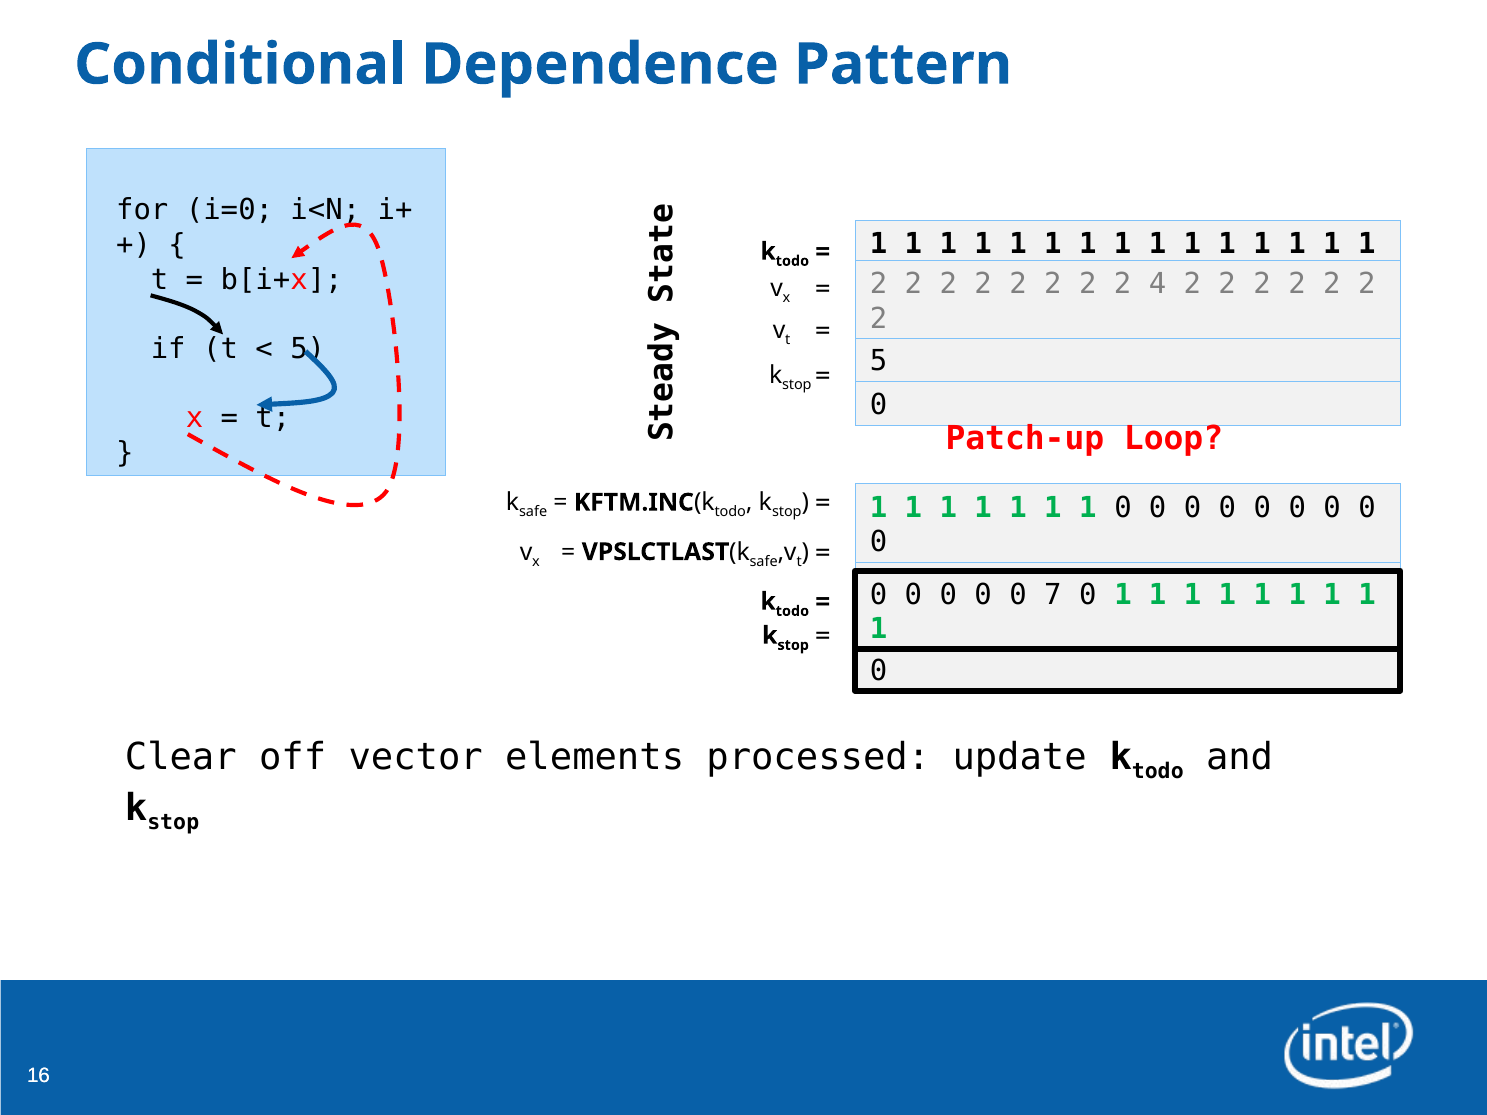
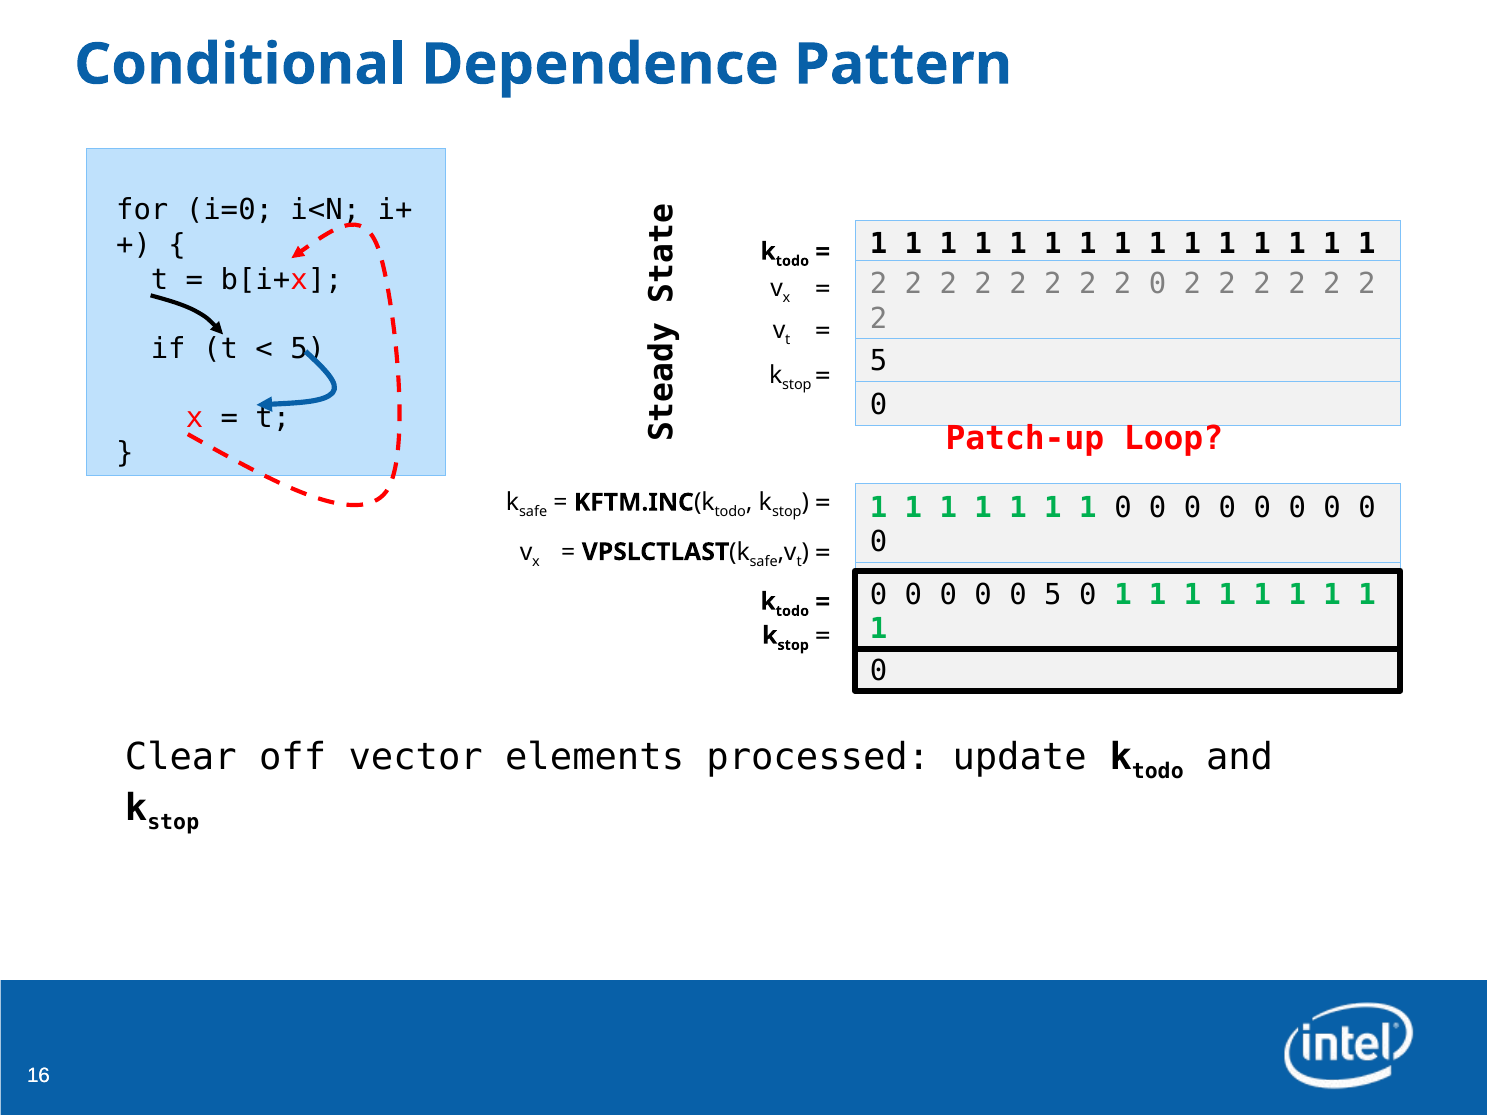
2 4: 4 -> 0
0 7: 7 -> 5
